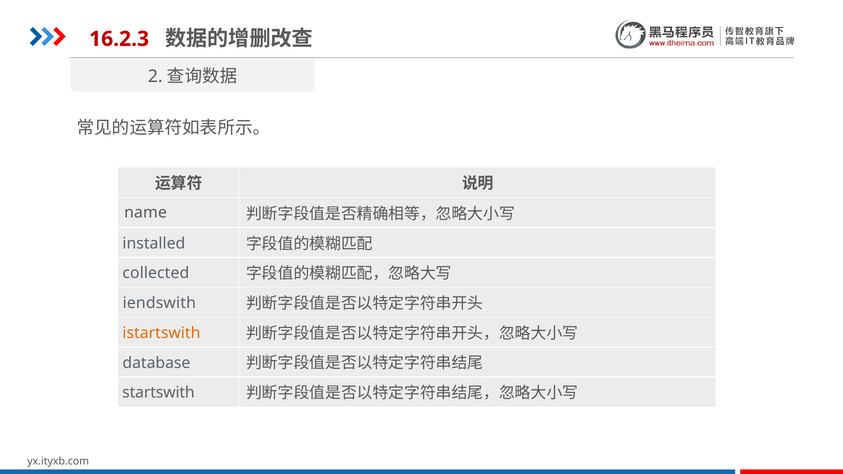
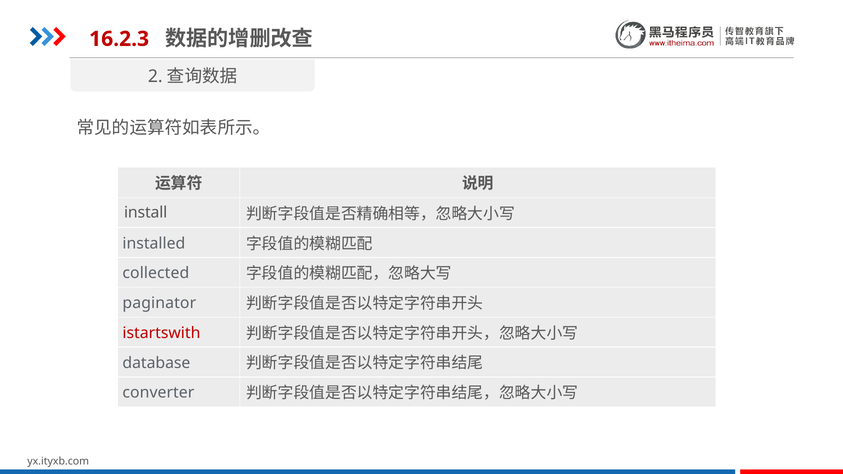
name: name -> install
iendswith: iendswith -> paginator
istartswith colour: orange -> red
startswith: startswith -> converter
